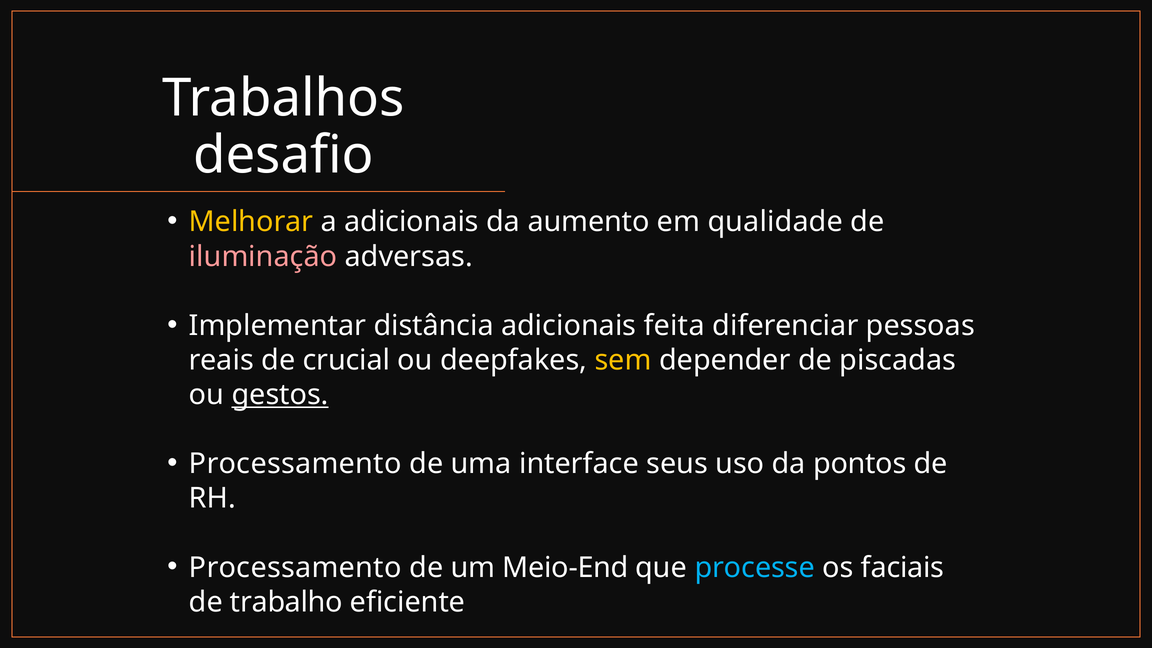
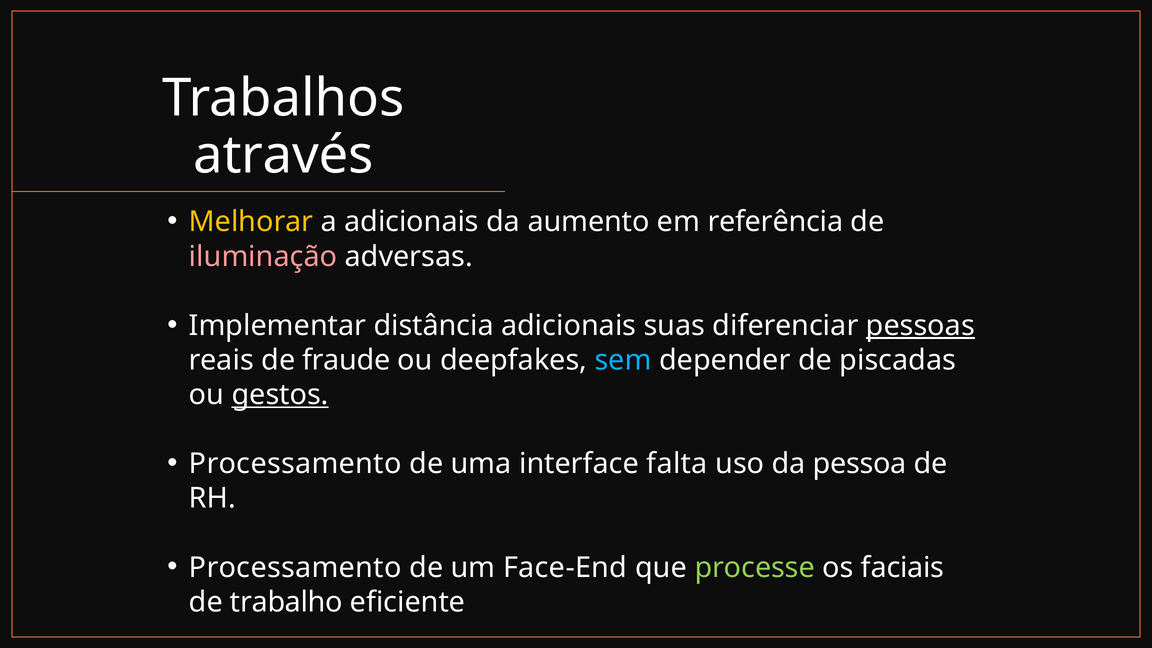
desafio: desafio -> através
qualidade: qualidade -> referência
feita: feita -> suas
pessoas underline: none -> present
crucial: crucial -> fraude
sem colour: yellow -> light blue
seus: seus -> falta
pontos: pontos -> pessoa
Meio-End: Meio-End -> Face-End
processe colour: light blue -> light green
